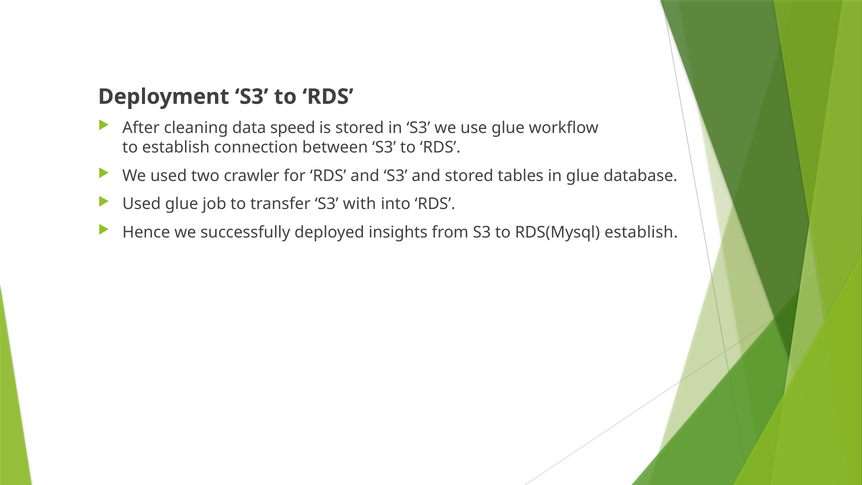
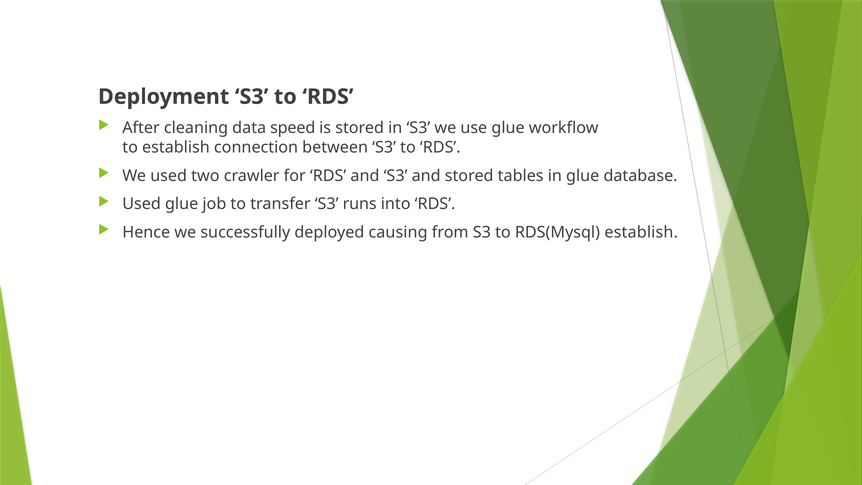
with: with -> runs
insights: insights -> causing
